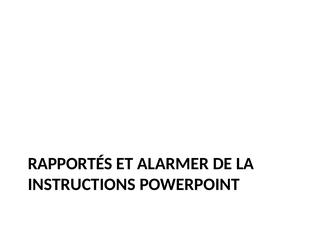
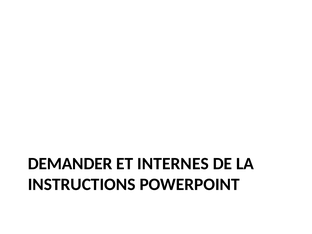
RAPPORTÉS: RAPPORTÉS -> DEMANDER
ALARMER: ALARMER -> INTERNES
